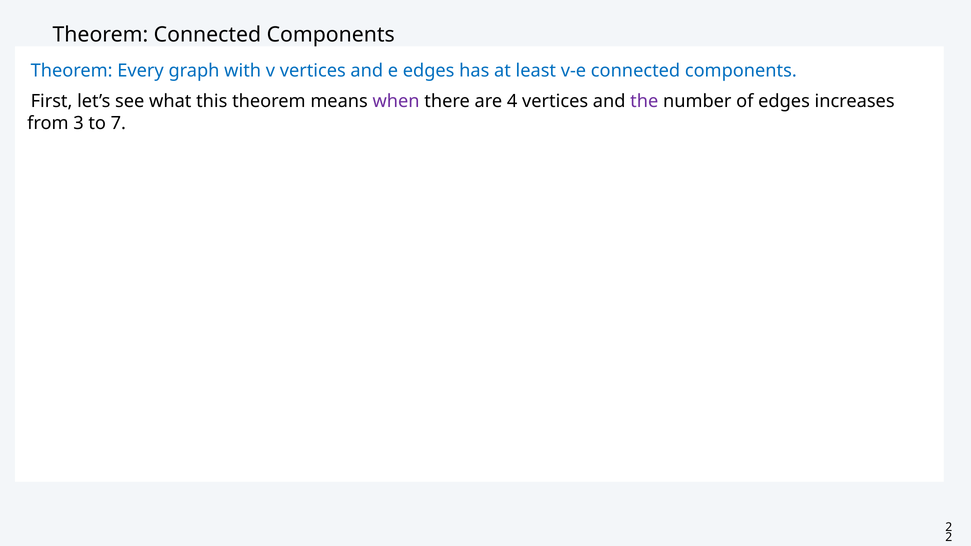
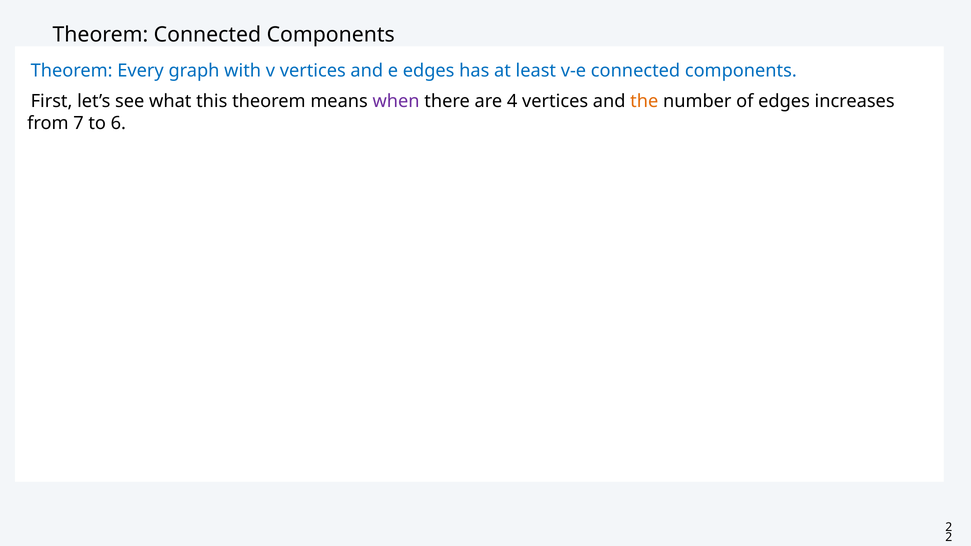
the colour: purple -> orange
3: 3 -> 7
7: 7 -> 6
